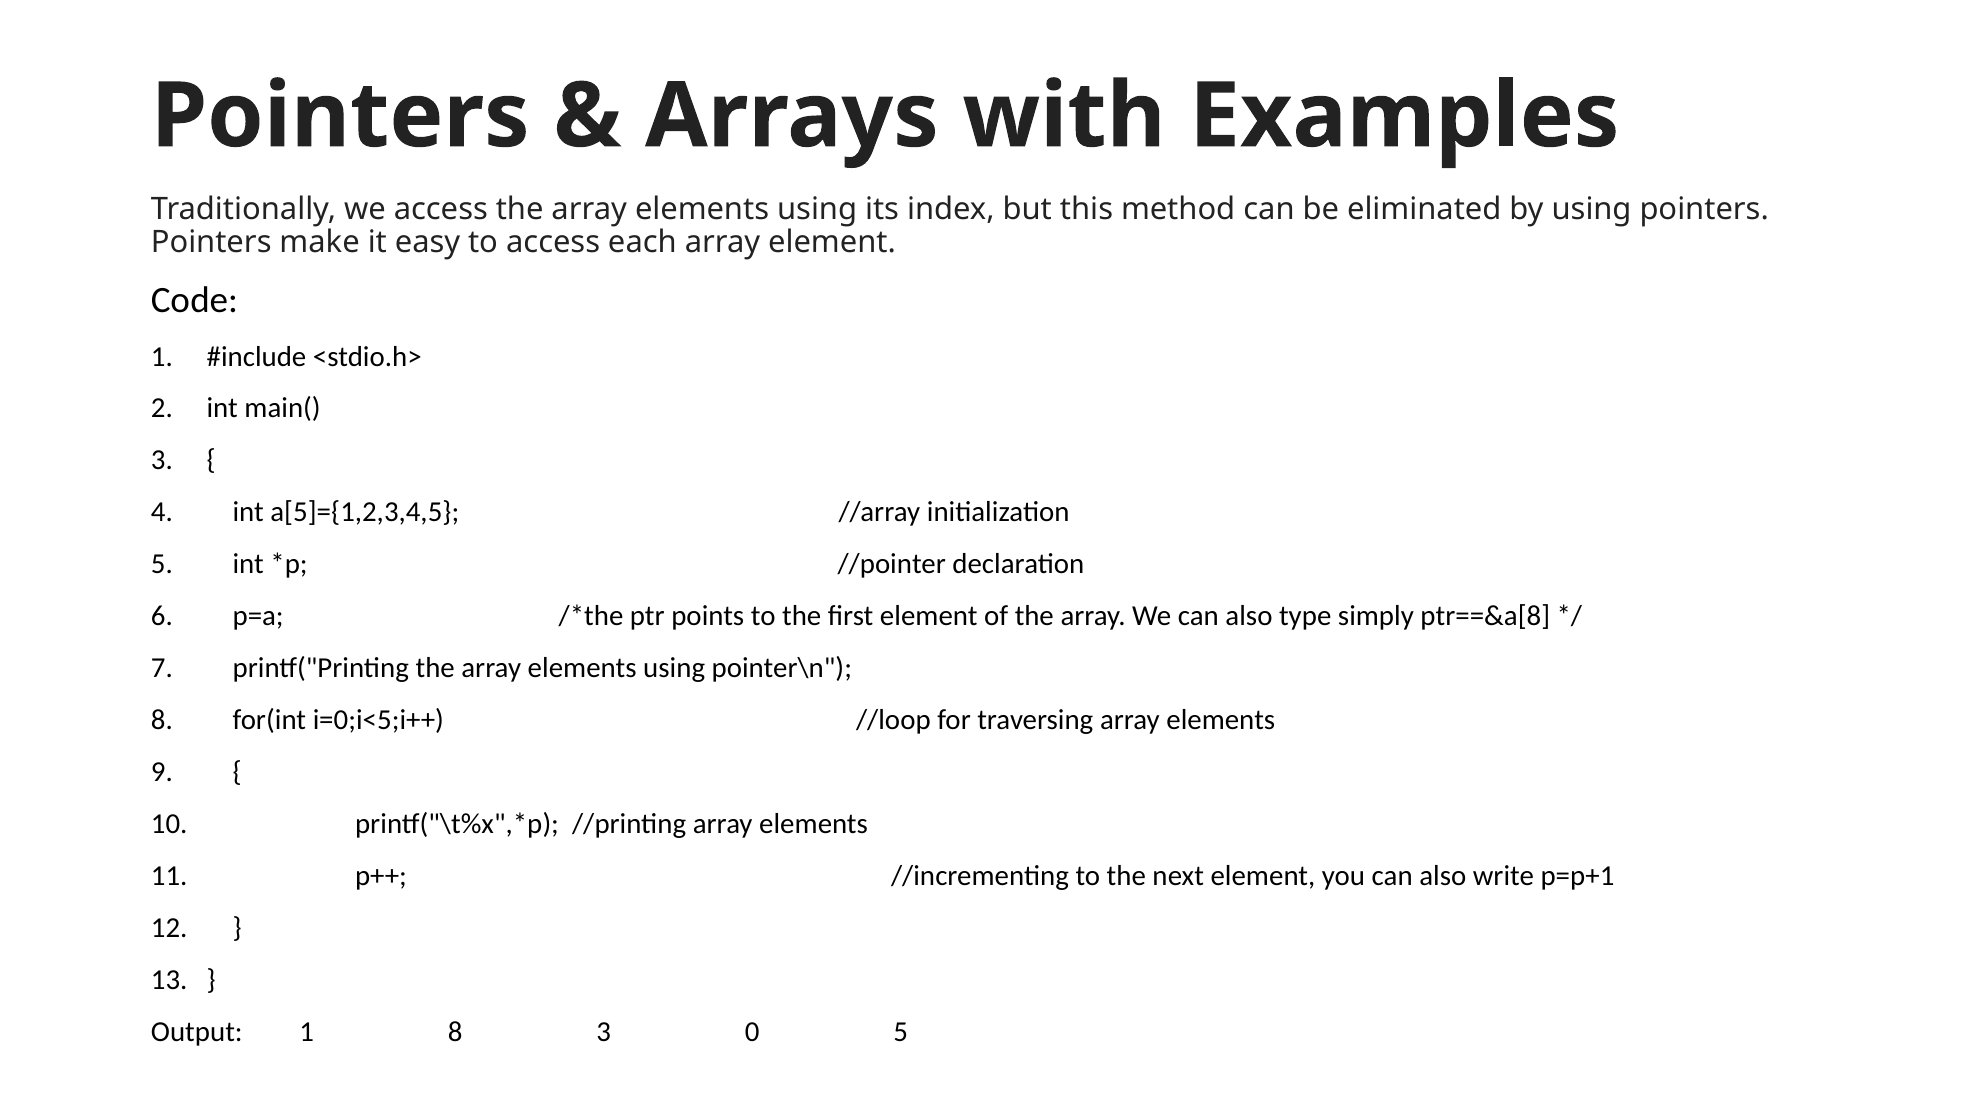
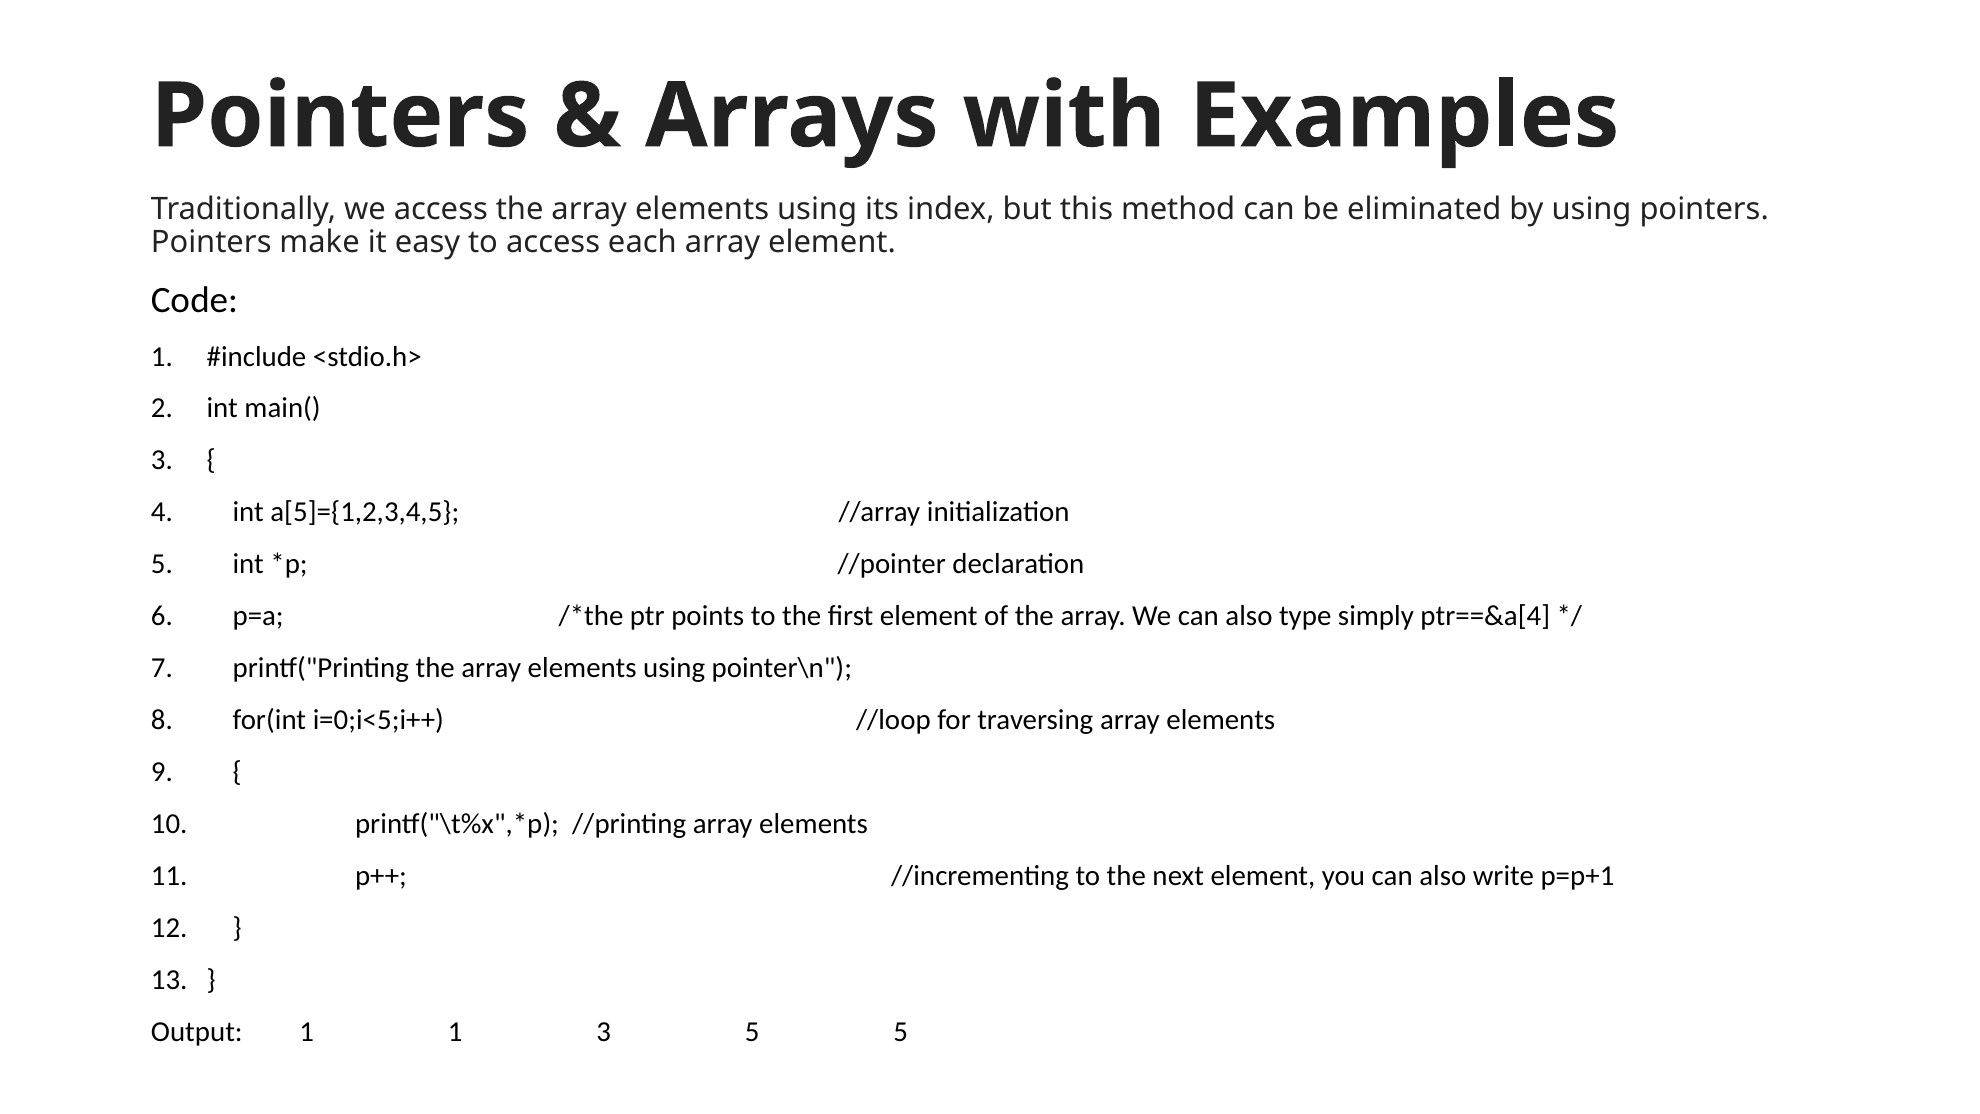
ptr==&a[8: ptr==&a[8 -> ptr==&a[4
1 8: 8 -> 1
3 0: 0 -> 5
